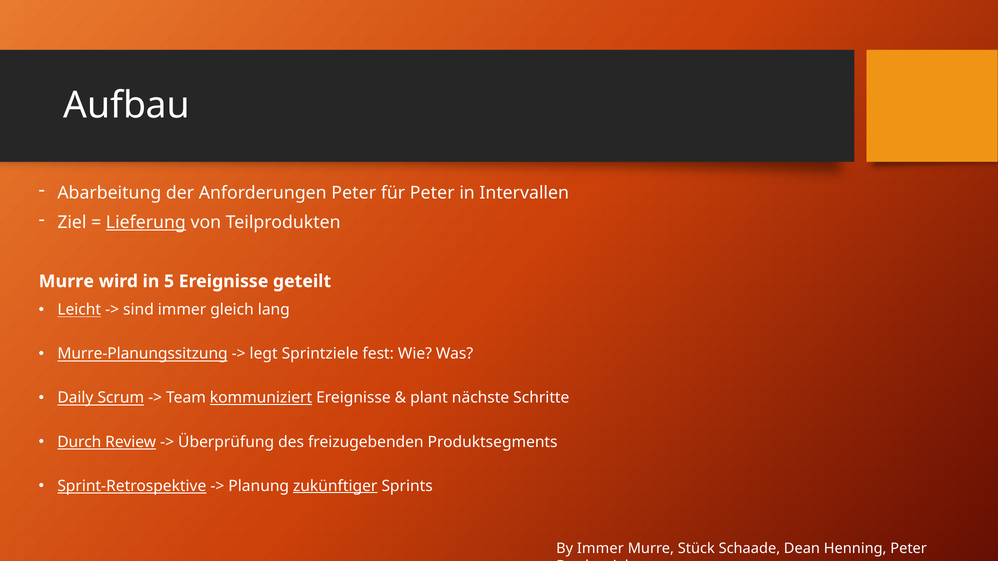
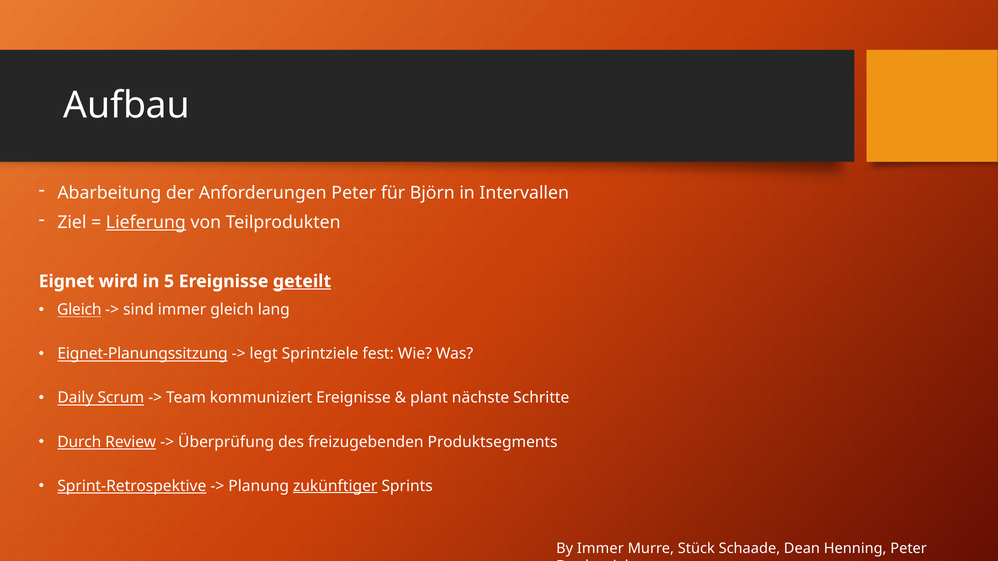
für Peter: Peter -> Björn
Murre at (66, 282): Murre -> Eignet
geteilt underline: none -> present
Leicht at (79, 310): Leicht -> Gleich
Murre-Planungssitzung: Murre-Planungssitzung -> Eignet-Planungssitzung
kommuniziert underline: present -> none
